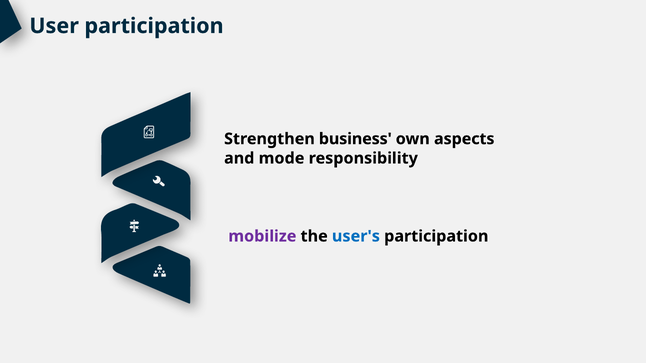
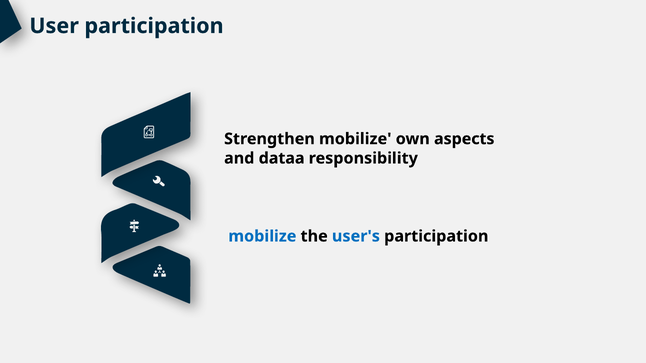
Strengthen business: business -> mobilize
mode: mode -> dataa
mobilize at (262, 236) colour: purple -> blue
